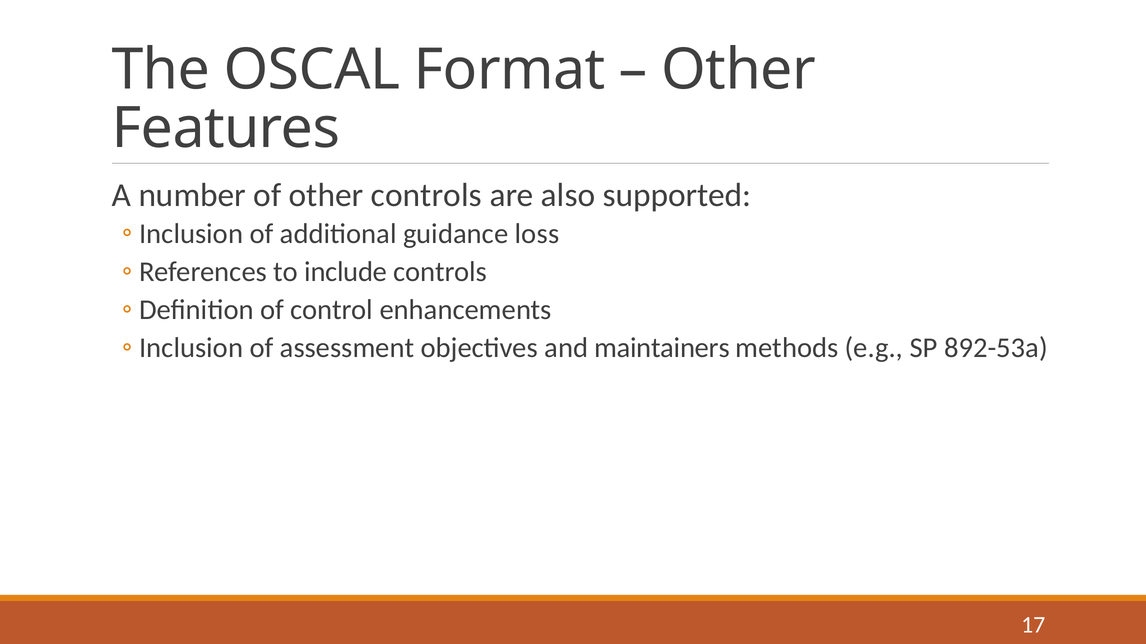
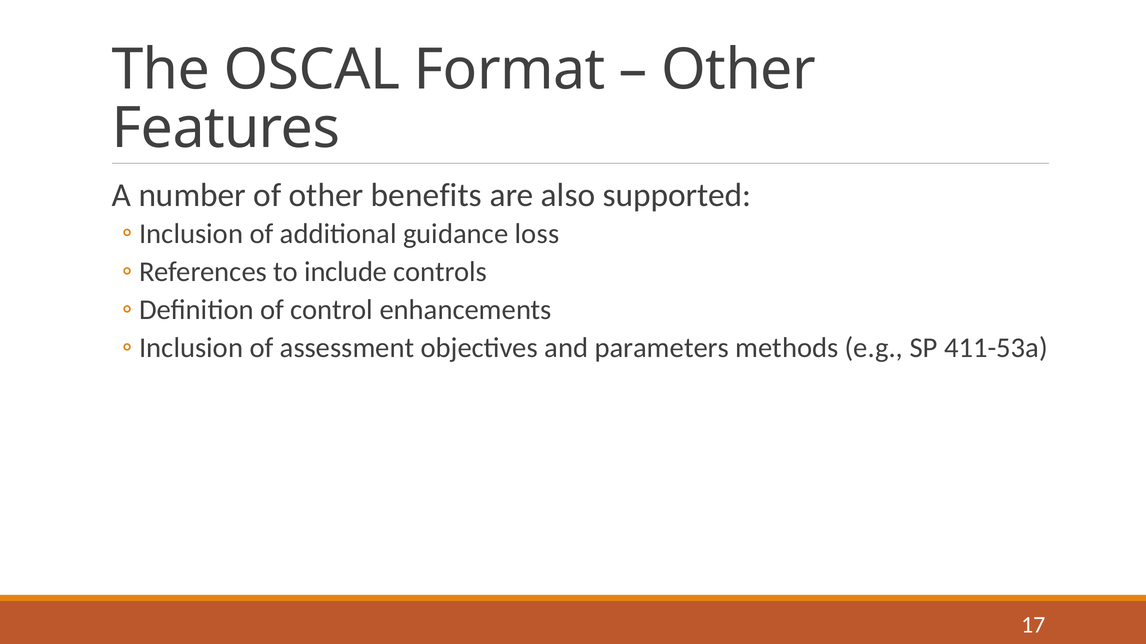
other controls: controls -> benefits
maintainers: maintainers -> parameters
892-53a: 892-53a -> 411-53a
